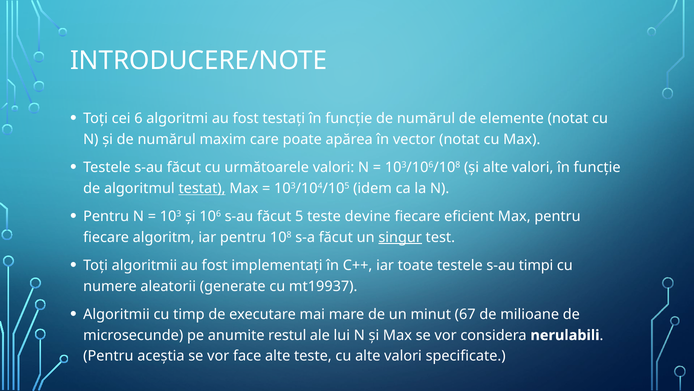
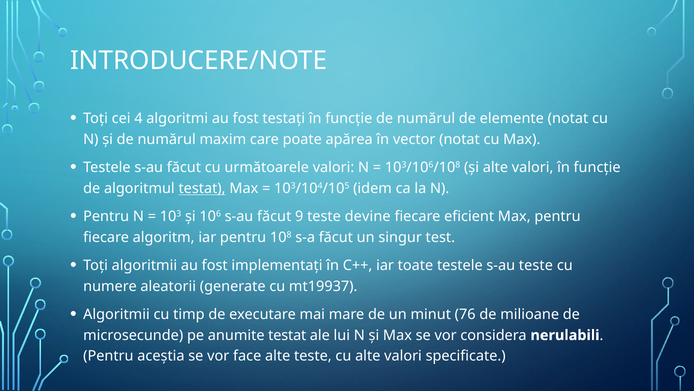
6: 6 -> 4
5: 5 -> 9
singur underline: present -> none
s-au timpi: timpi -> teste
67: 67 -> 76
anumite restul: restul -> testat
